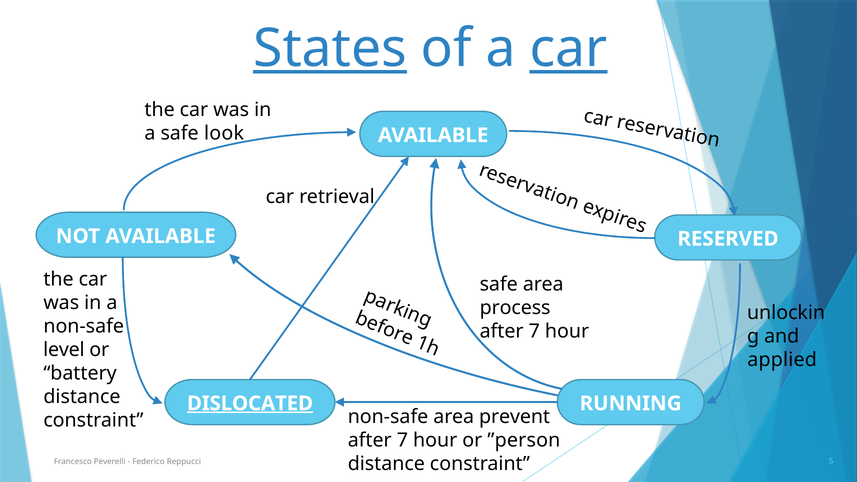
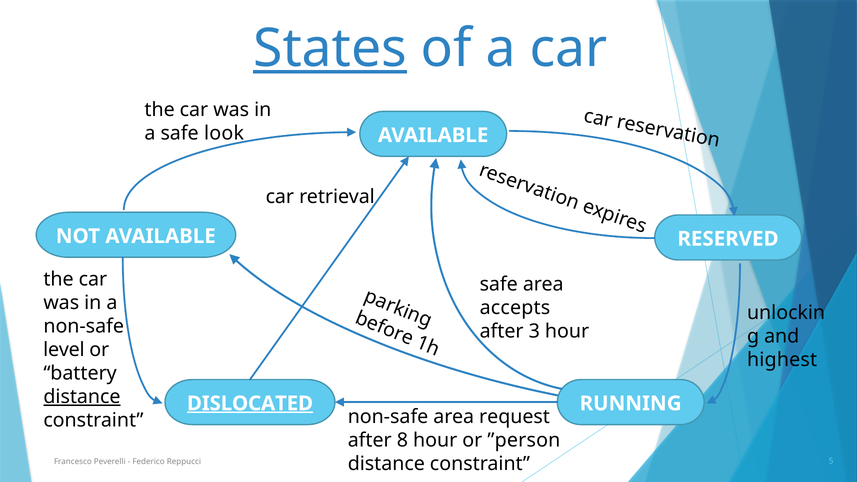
car at (569, 49) underline: present -> none
process: process -> accepts
7 at (534, 331): 7 -> 3
applied: applied -> highest
distance at (82, 397) underline: none -> present
prevent: prevent -> request
7 at (402, 440): 7 -> 8
